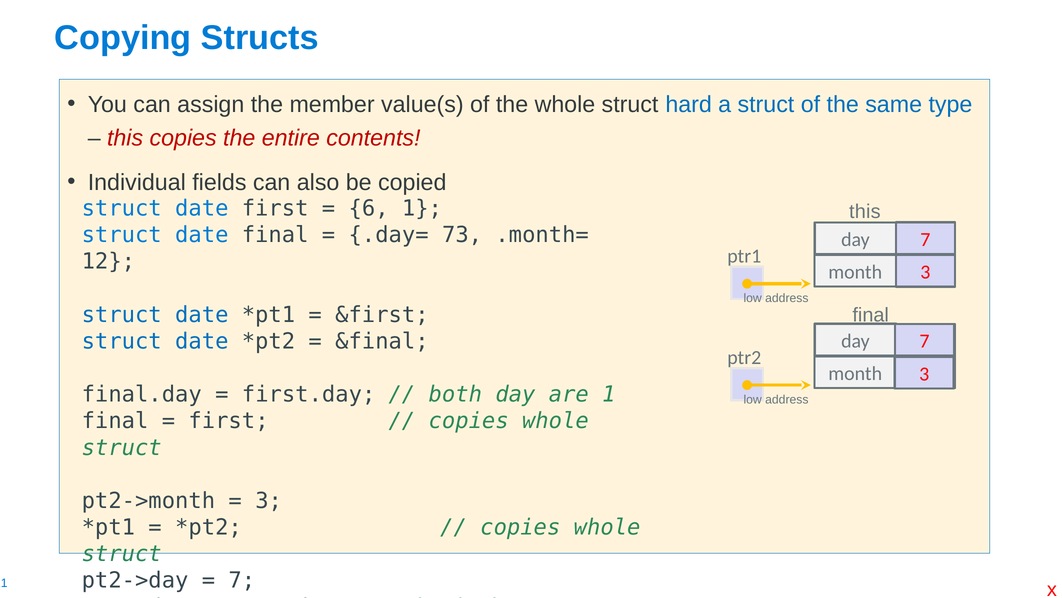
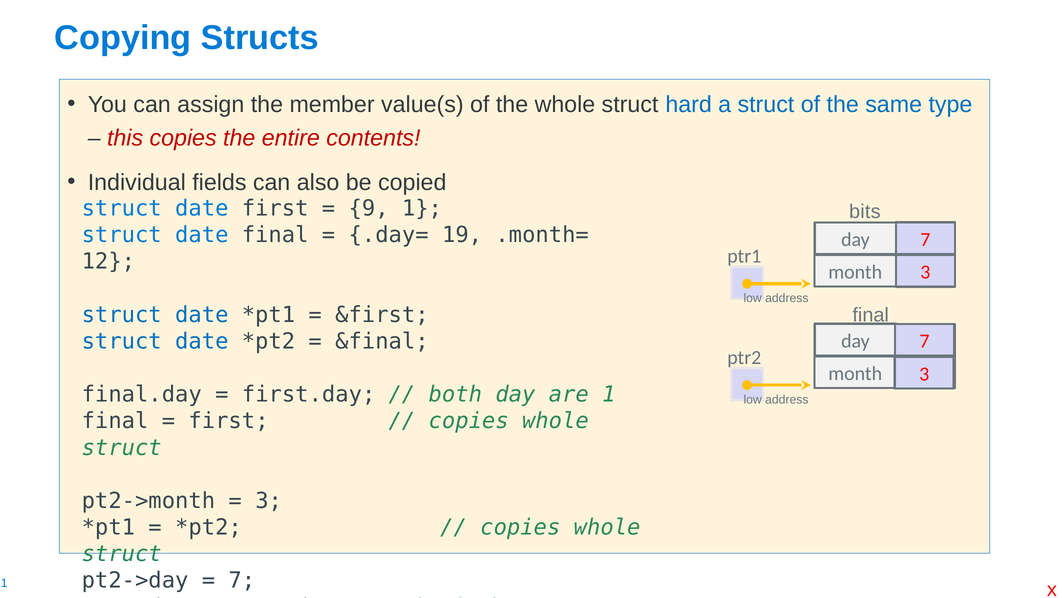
6: 6 -> 9
this at (865, 211): this -> bits
73: 73 -> 19
